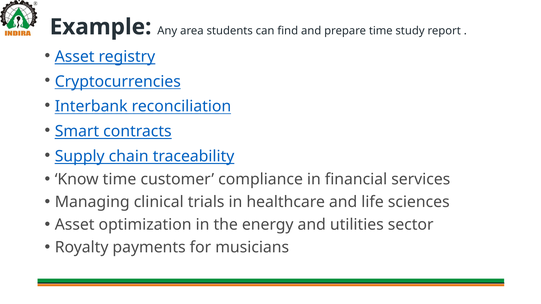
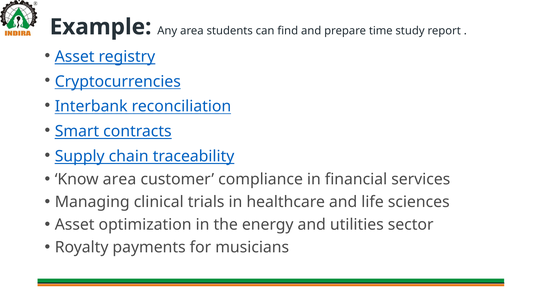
Know time: time -> area
